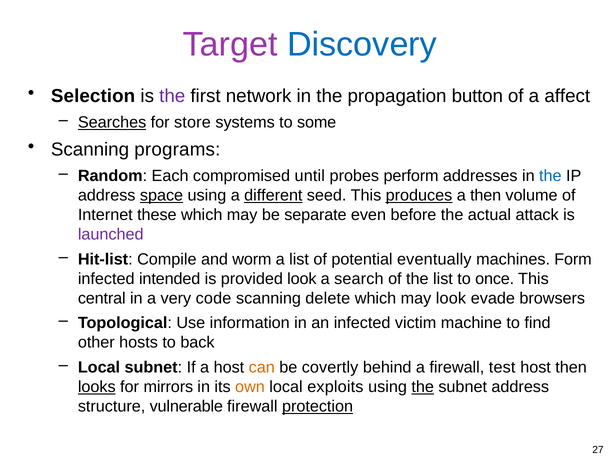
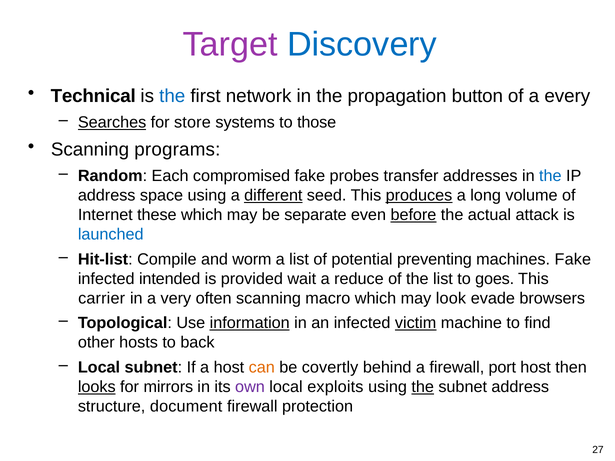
Selection: Selection -> Technical
the at (172, 96) colour: purple -> blue
affect: affect -> every
some: some -> those
compromised until: until -> fake
perform: perform -> transfer
space underline: present -> none
a then: then -> long
before underline: none -> present
launched colour: purple -> blue
eventually: eventually -> preventing
machines Form: Form -> Fake
provided look: look -> wait
search: search -> reduce
once: once -> goes
central: central -> carrier
code: code -> often
delete: delete -> macro
information underline: none -> present
victim underline: none -> present
test: test -> port
own colour: orange -> purple
vulnerable: vulnerable -> document
protection underline: present -> none
